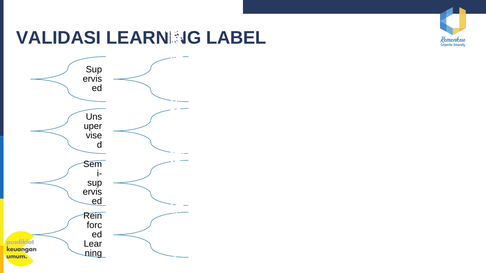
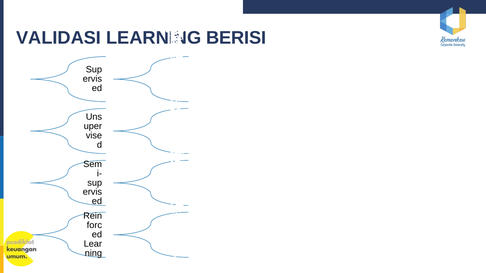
LABEL: LABEL -> BERISI
